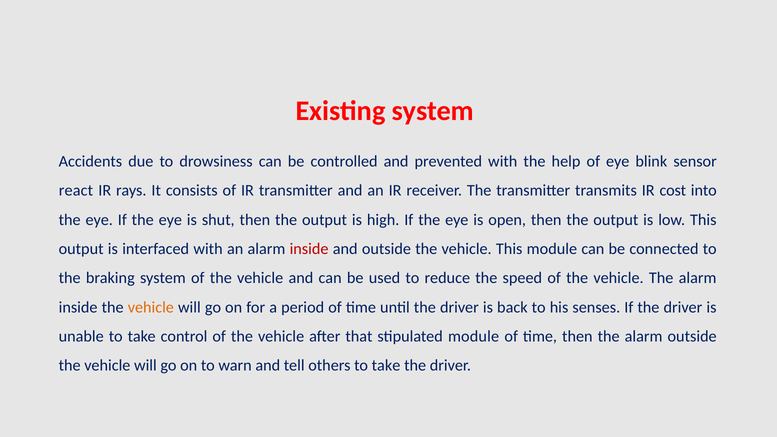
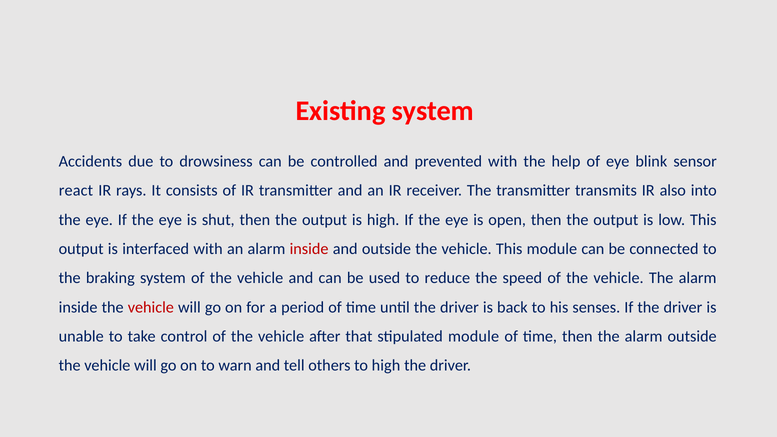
cost: cost -> also
vehicle at (151, 307) colour: orange -> red
others to take: take -> high
